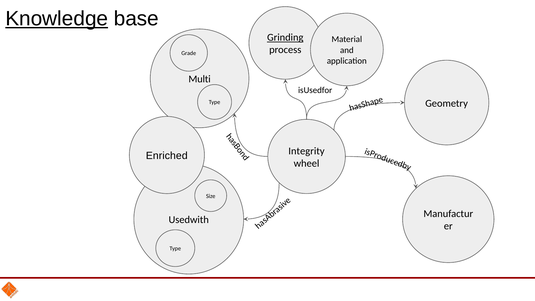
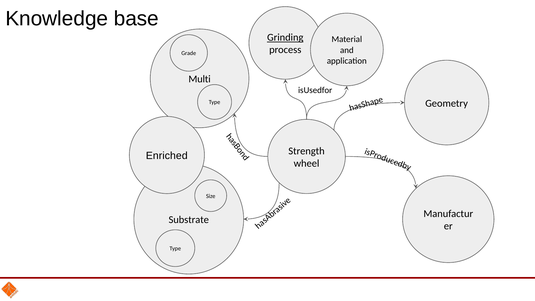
Knowledge underline: present -> none
Integrity: Integrity -> Strength
Usedwith: Usedwith -> Substrate
